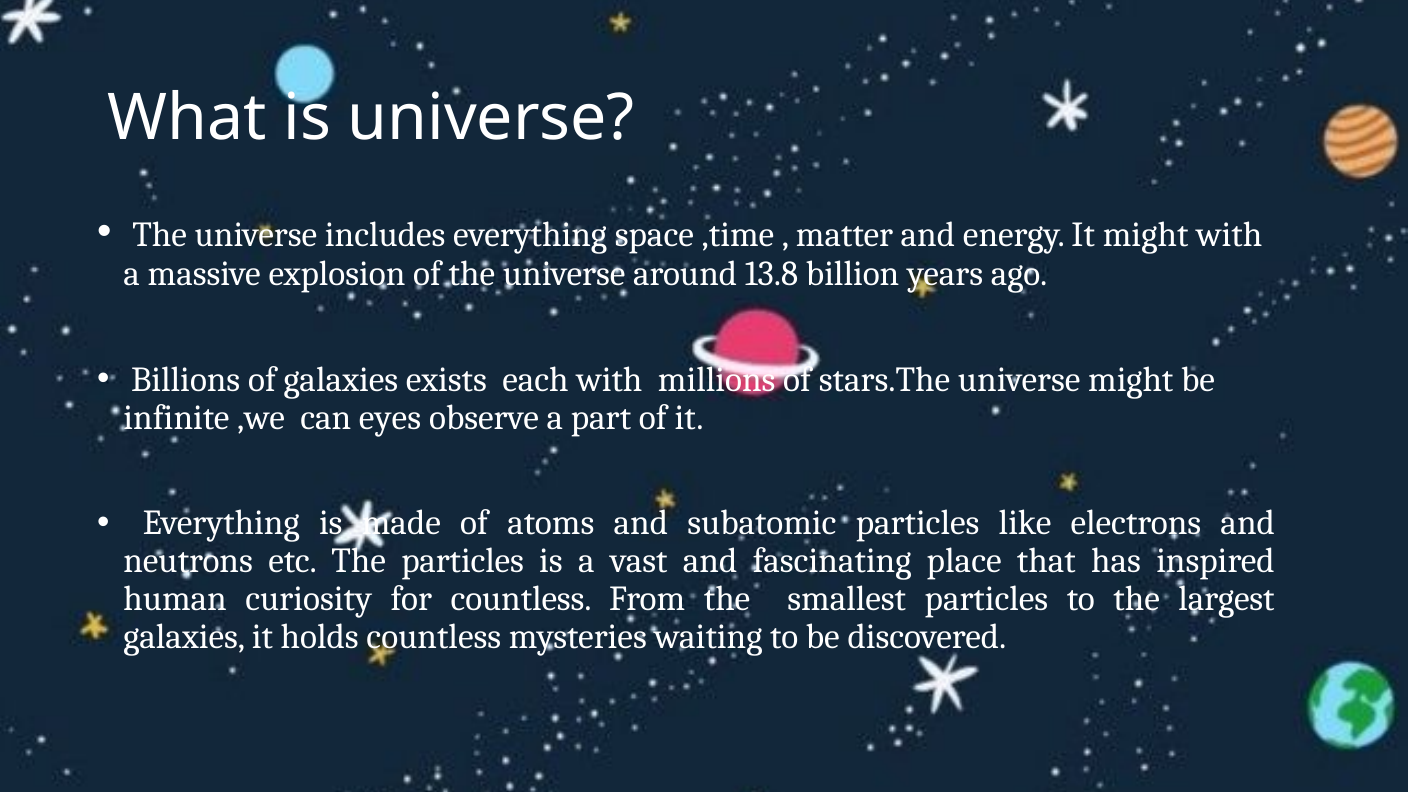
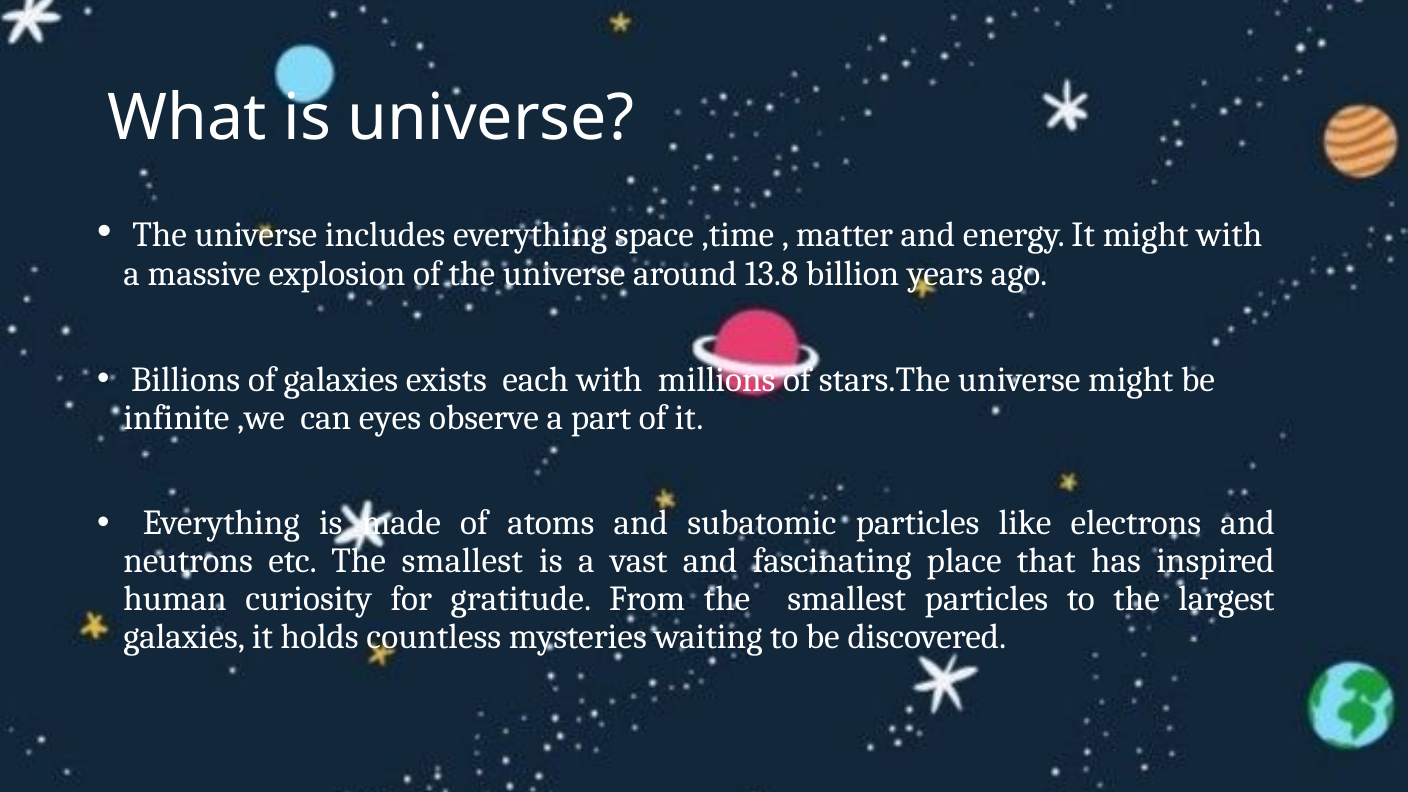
etc The particles: particles -> smallest
for countless: countless -> gratitude
